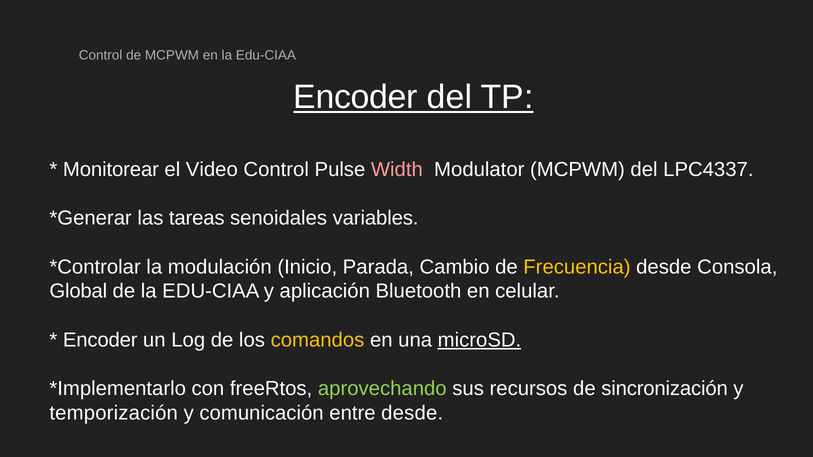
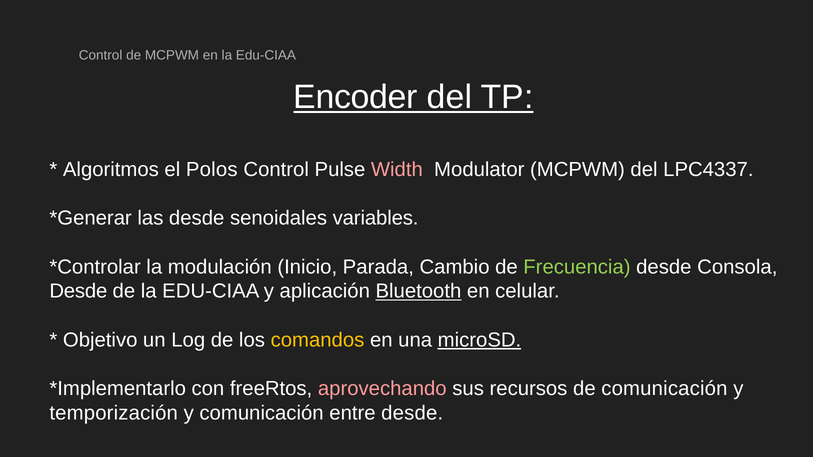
Monitorear: Monitorear -> Algoritmos
Video: Video -> Polos
las tareas: tareas -> desde
Frecuencia colour: yellow -> light green
Global at (78, 291): Global -> Desde
Bluetooth underline: none -> present
Encoder at (100, 340): Encoder -> Objetivo
aprovechando colour: light green -> pink
de sincronización: sincronización -> comunicación
